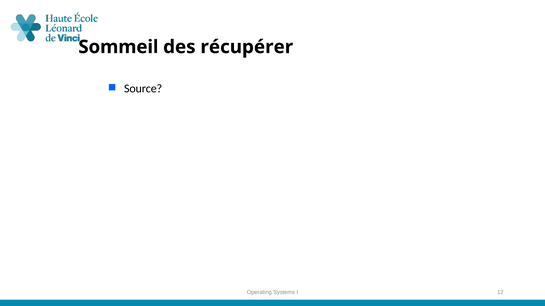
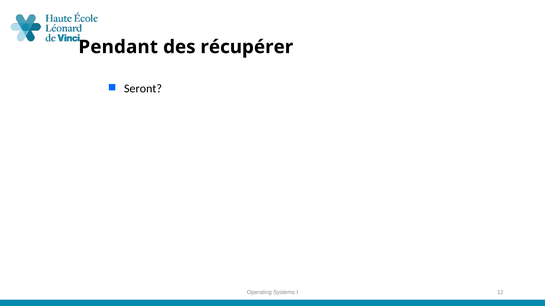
Sommeil: Sommeil -> Pendant
Source: Source -> Seront
